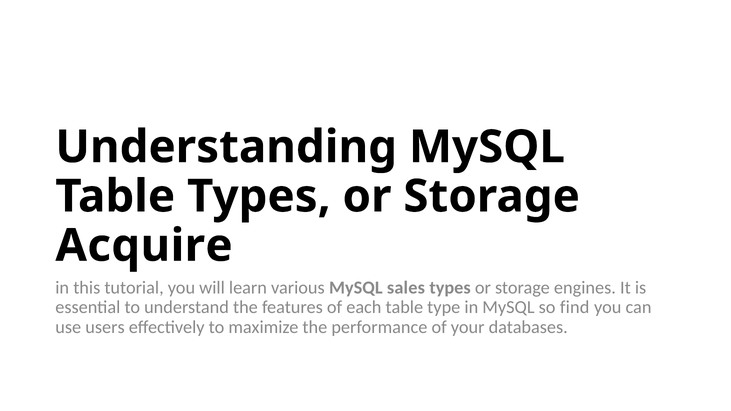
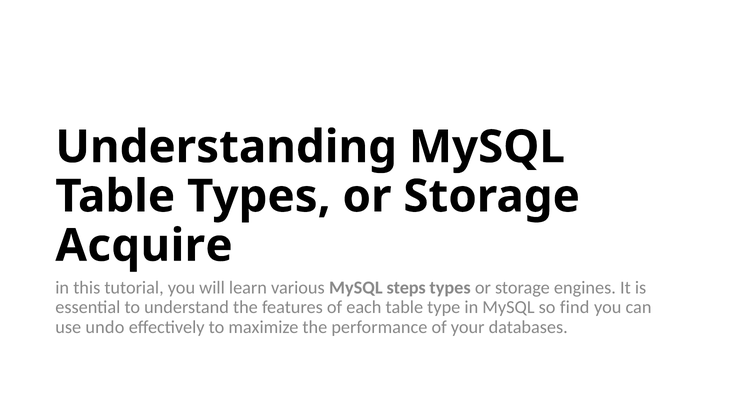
sales: sales -> steps
users: users -> undo
